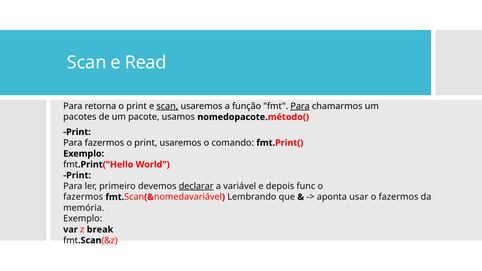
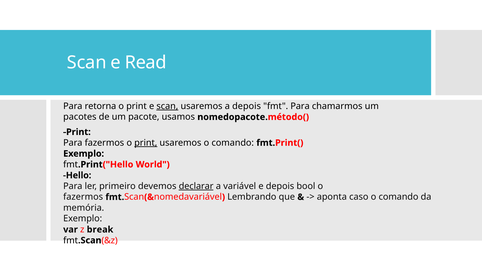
a função: função -> depois
Para at (300, 106) underline: present -> none
print at (146, 143) underline: none -> present
Print at (77, 175): Print -> Hello
func: func -> bool
usar: usar -> caso
fazermos at (398, 197): fazermos -> comando
